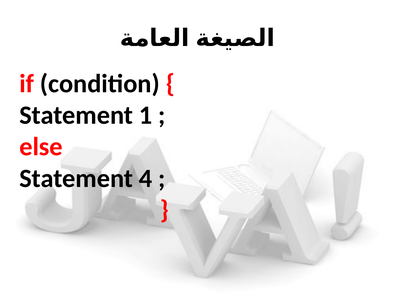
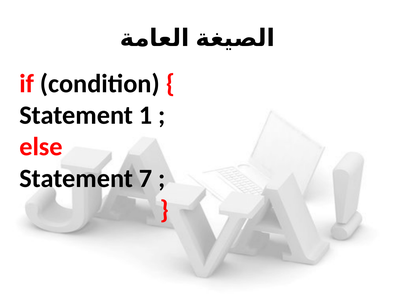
4: 4 -> 7
